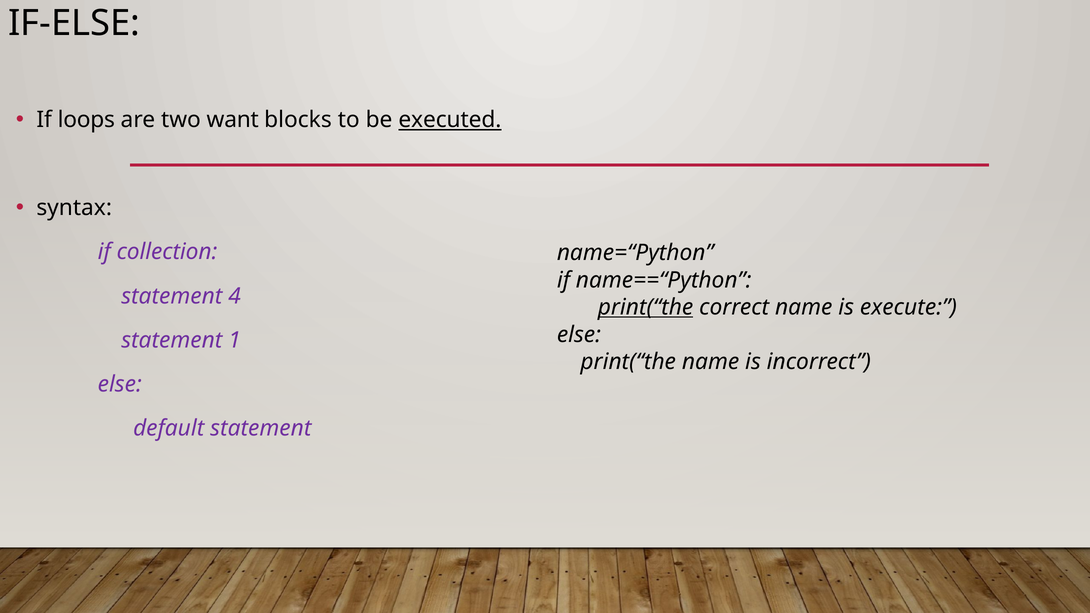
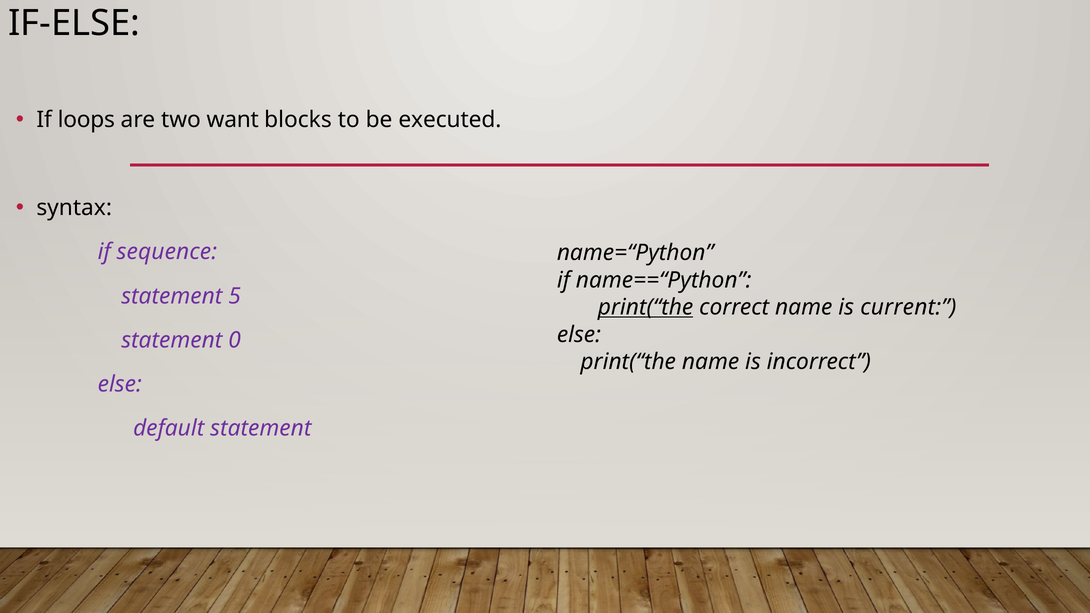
executed underline: present -> none
collection: collection -> sequence
4: 4 -> 5
execute: execute -> current
1: 1 -> 0
